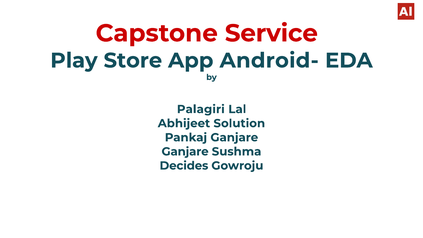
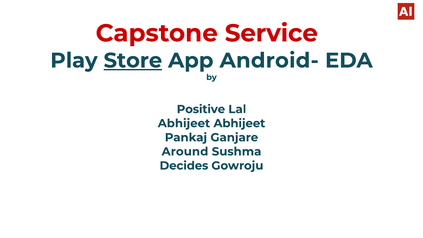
Store underline: none -> present
Palagiri: Palagiri -> Positive
Abhijeet Solution: Solution -> Abhijeet
Ganjare at (185, 152): Ganjare -> Around
